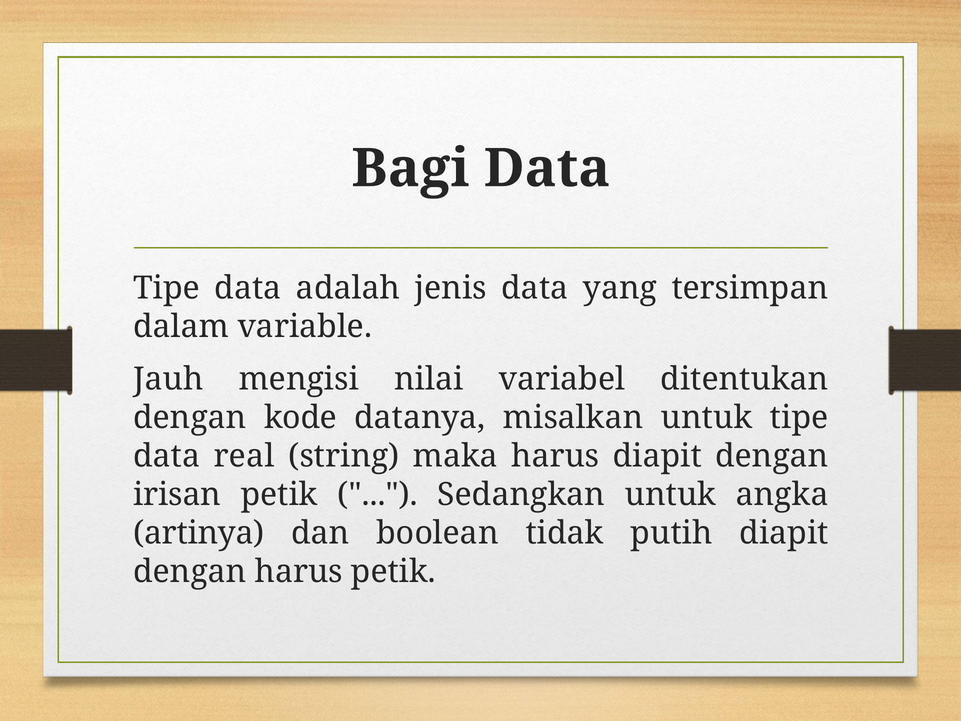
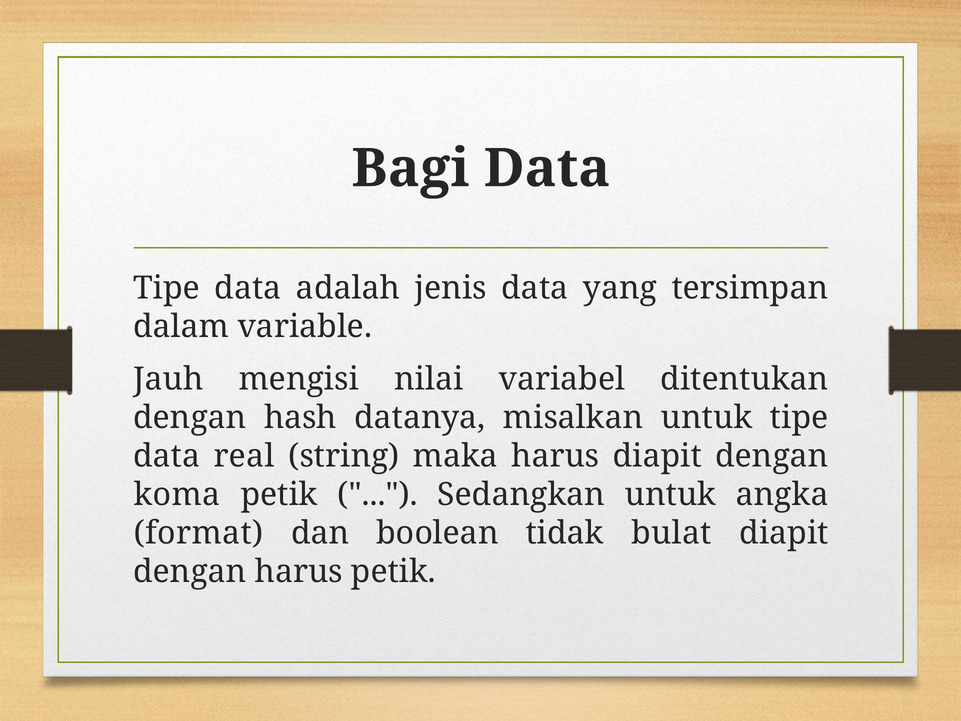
kode: kode -> hash
irisan: irisan -> koma
artinya: artinya -> format
putih: putih -> bulat
